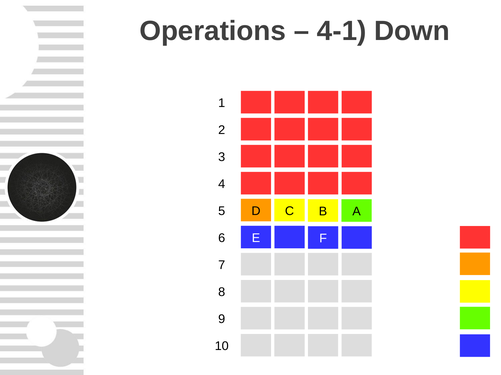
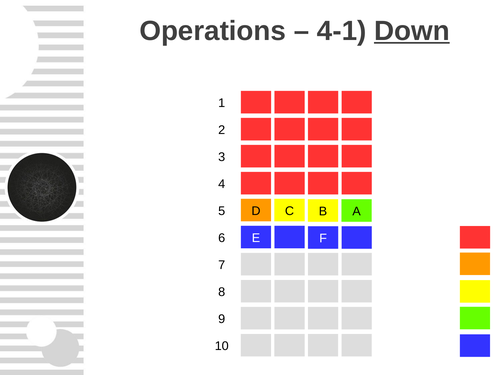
Down underline: none -> present
